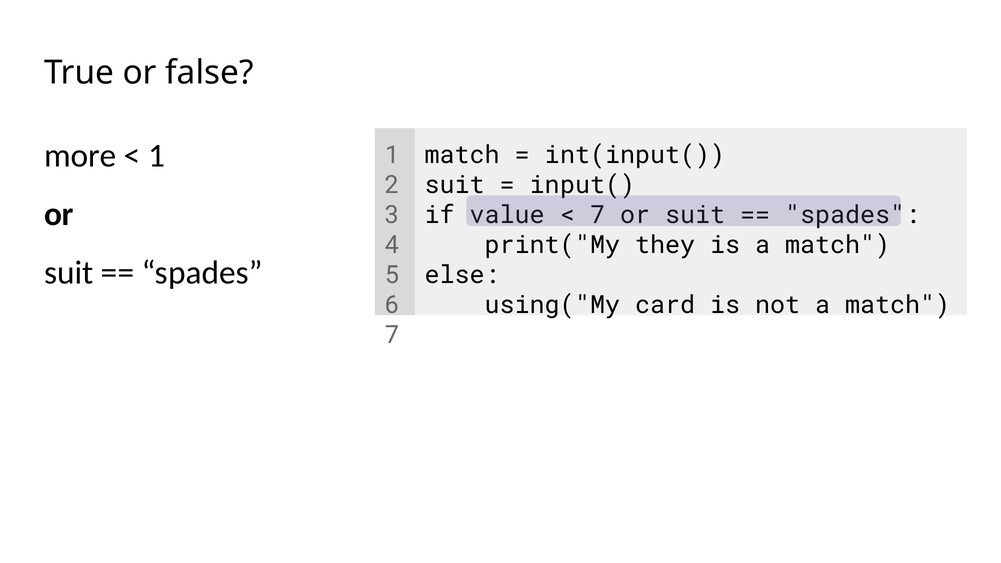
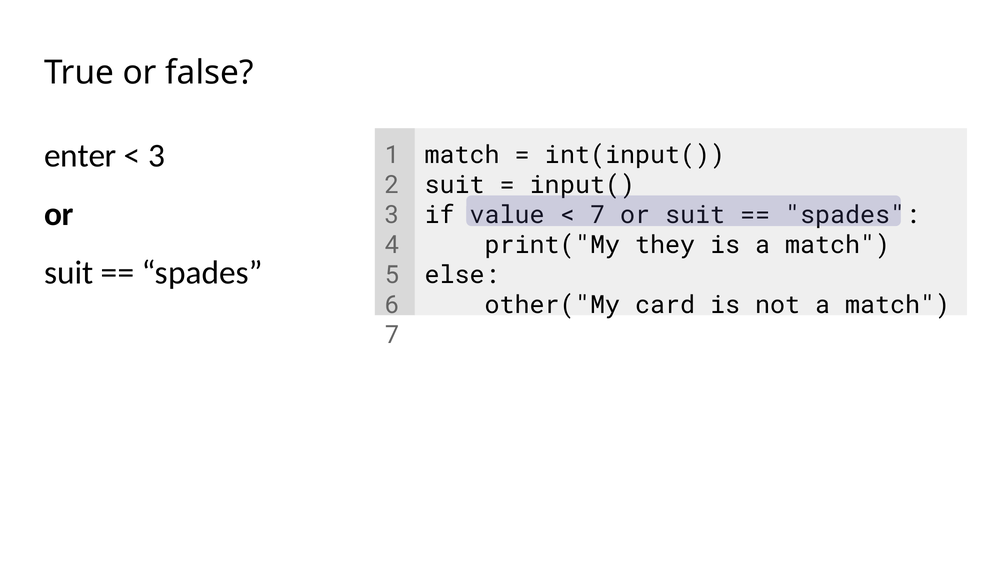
more: more -> enter
1 at (156, 156): 1 -> 3
using("My: using("My -> other("My
